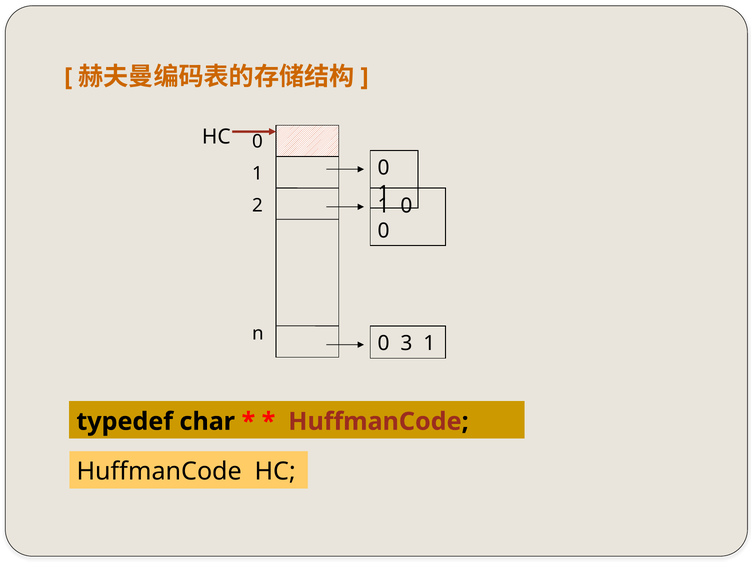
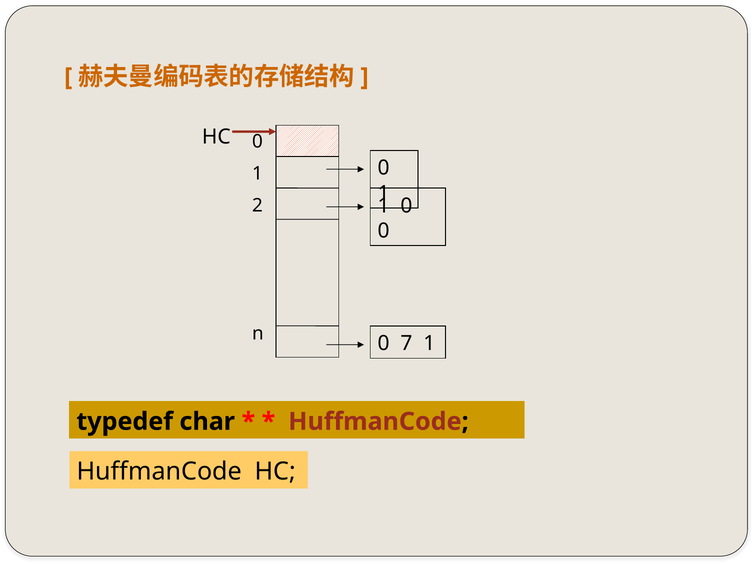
3: 3 -> 7
